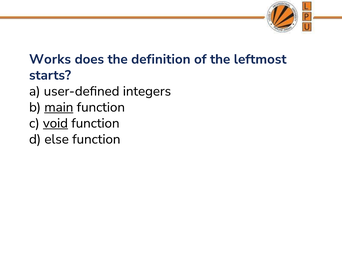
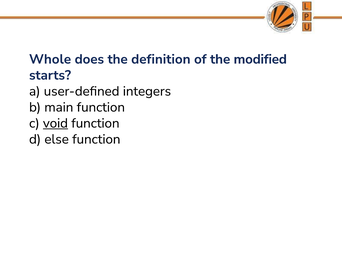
Works: Works -> Whole
leftmost: leftmost -> modified
main underline: present -> none
